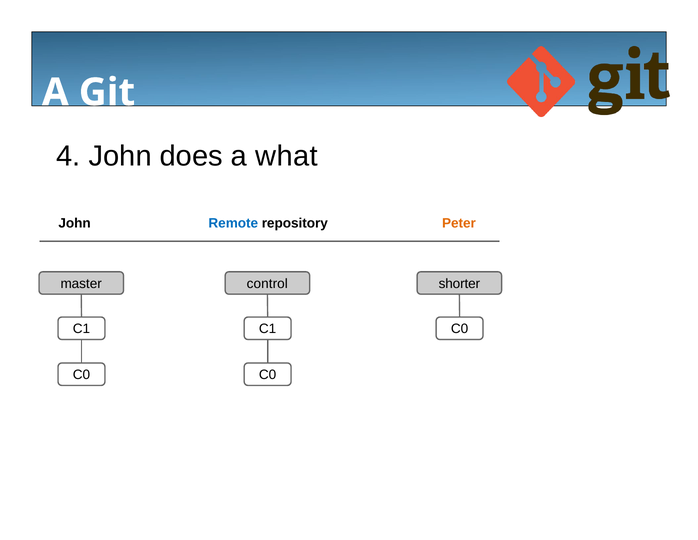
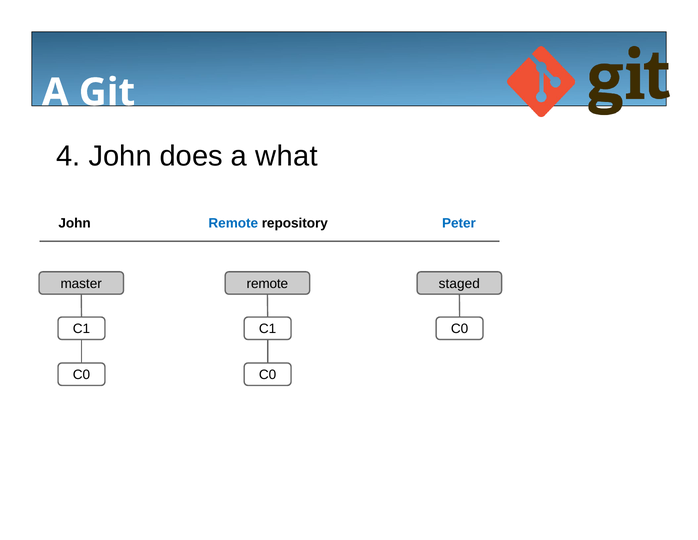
Peter colour: orange -> blue
control at (267, 283): control -> remote
shorter: shorter -> staged
